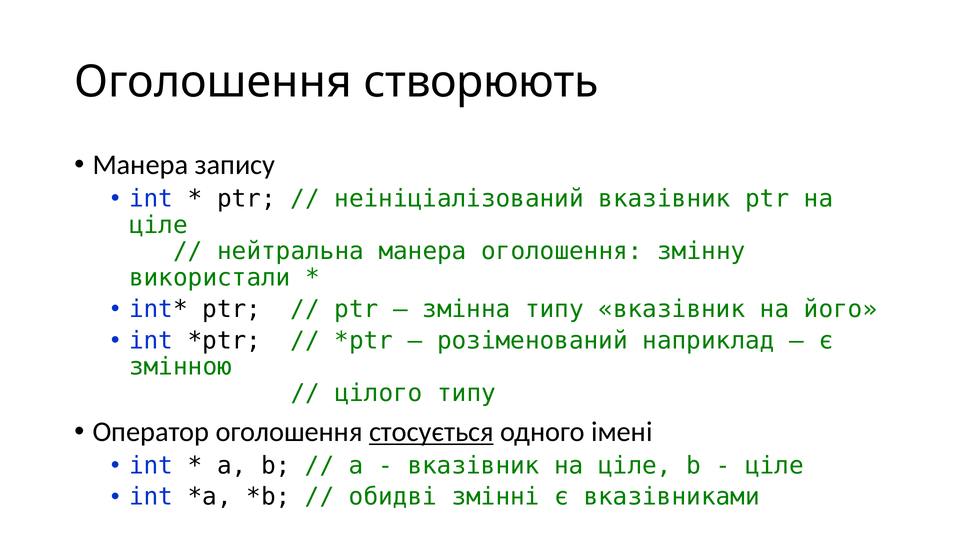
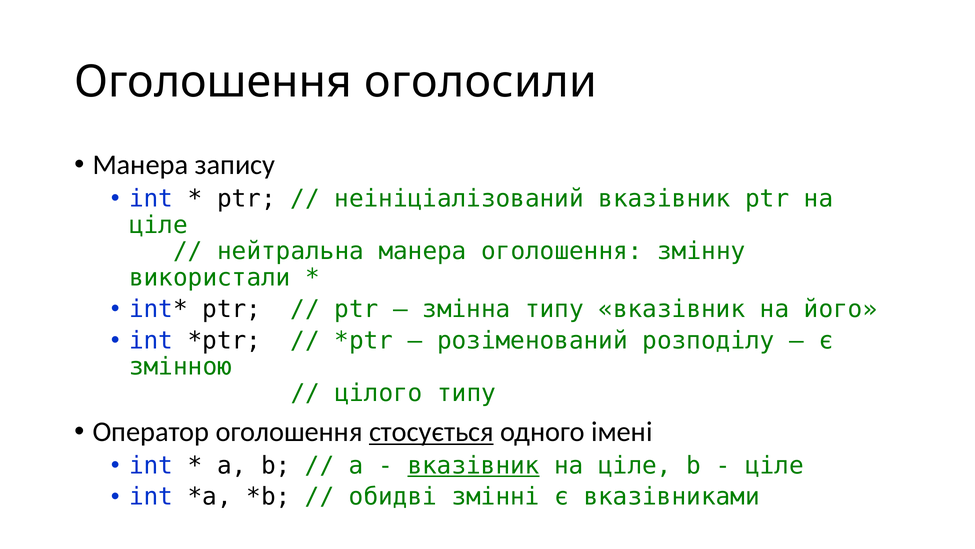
створюють: створюють -> оголосили
наприклад: наприклад -> розподілу
вказівник at (474, 465) underline: none -> present
